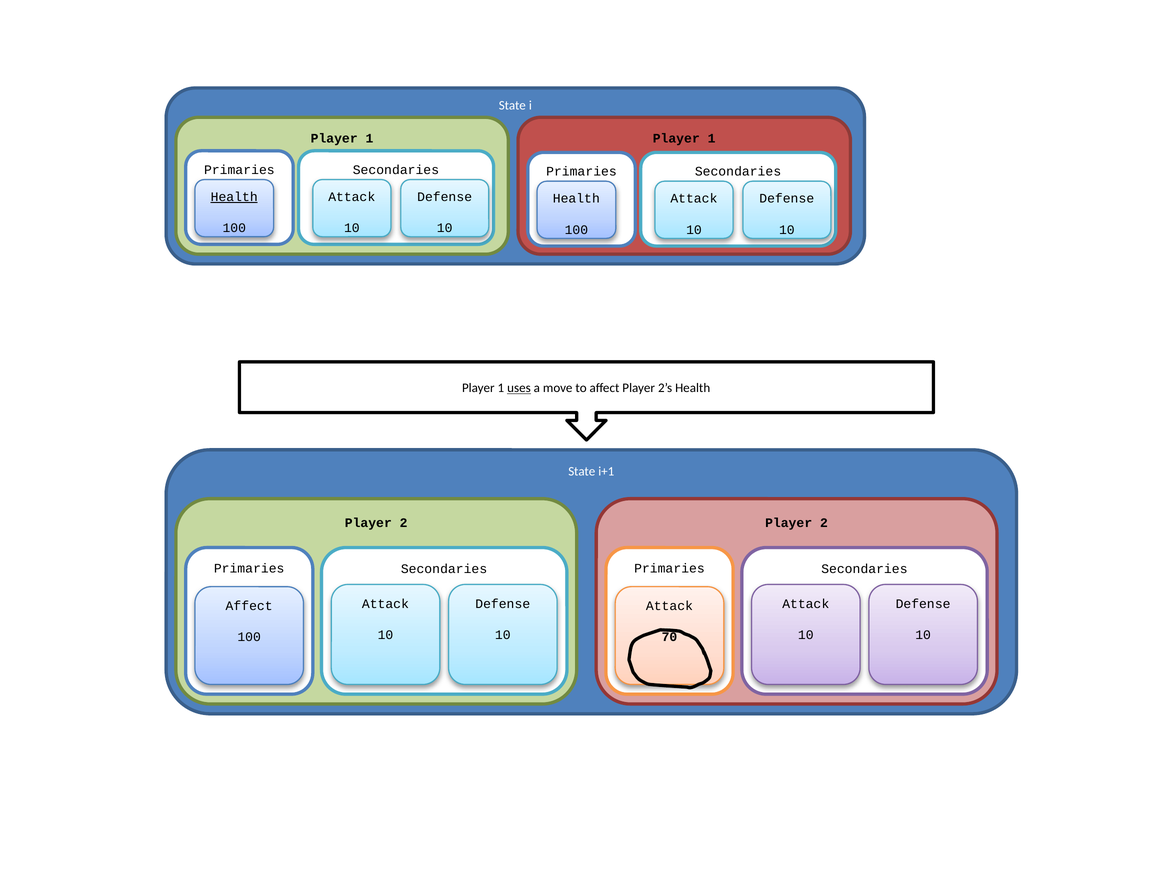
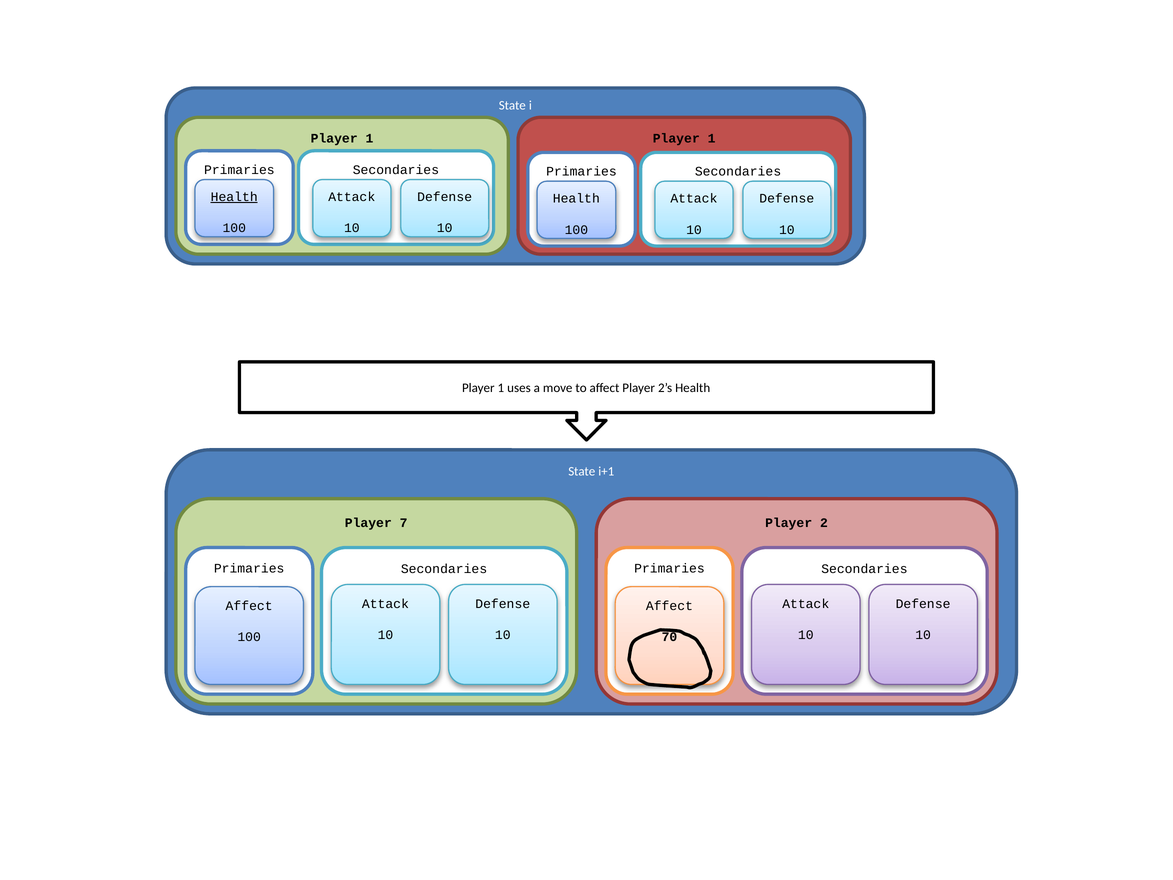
uses underline: present -> none
2 at (404, 523): 2 -> 7
Attack at (669, 606): Attack -> Affect
